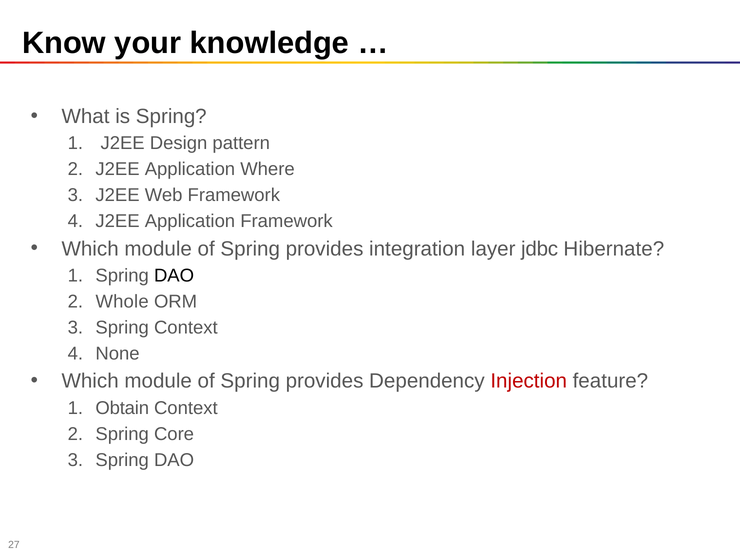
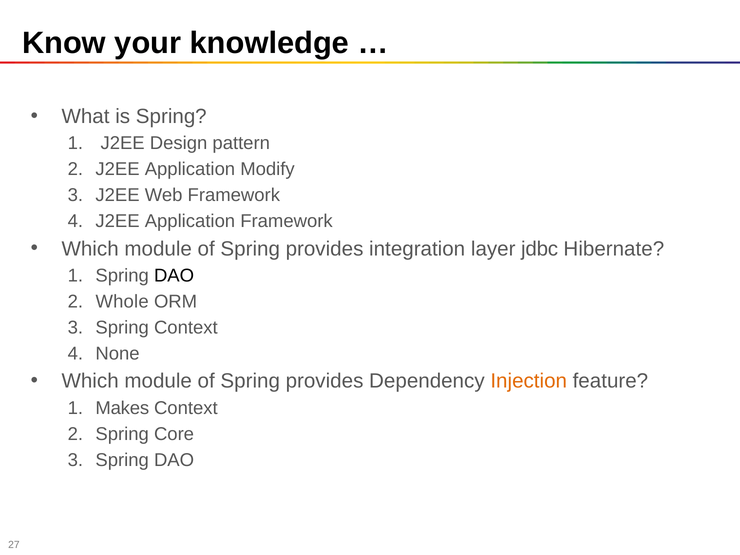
Where: Where -> Modify
Injection colour: red -> orange
Obtain: Obtain -> Makes
